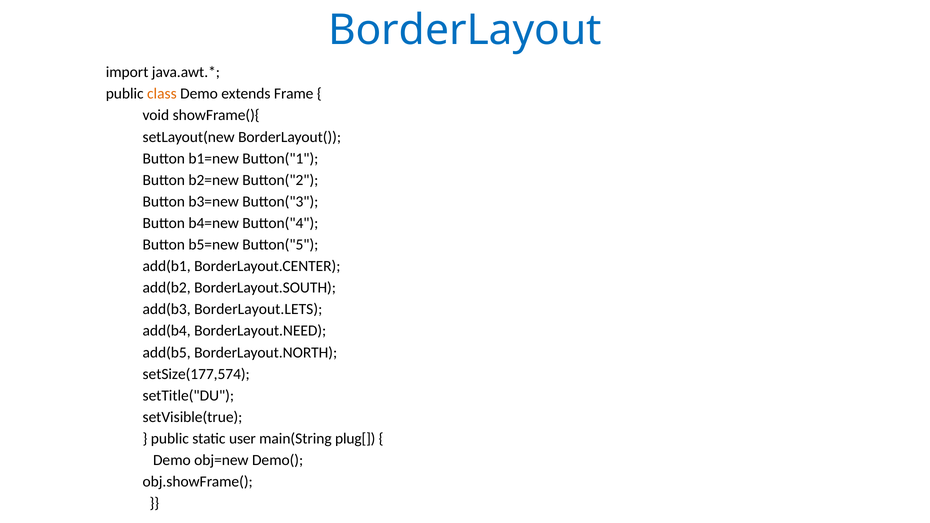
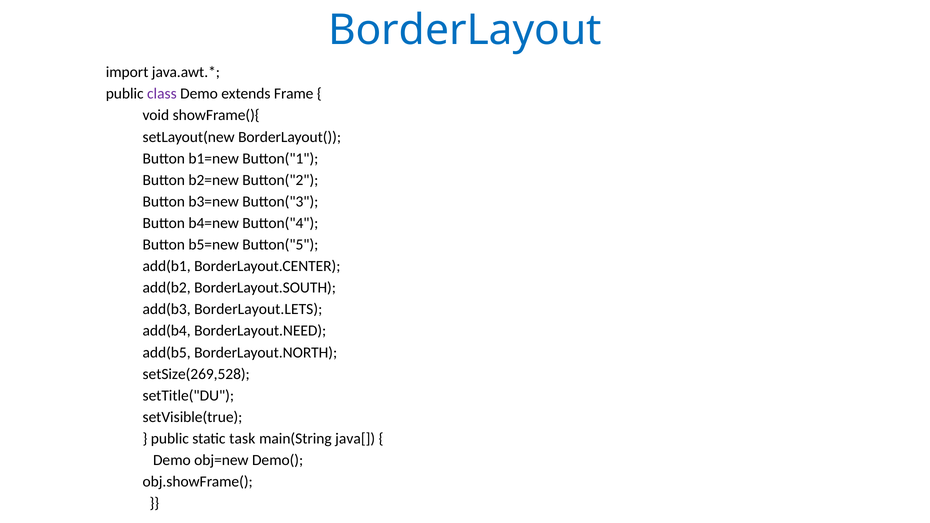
class colour: orange -> purple
setSize(177,574: setSize(177,574 -> setSize(269,528
user: user -> task
plug[: plug[ -> java[
